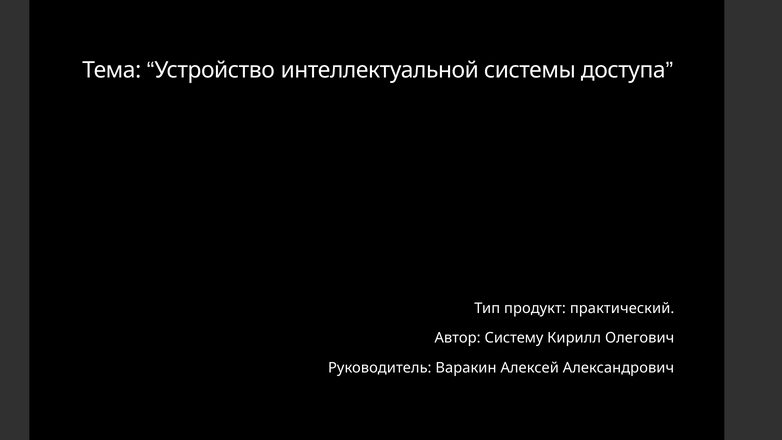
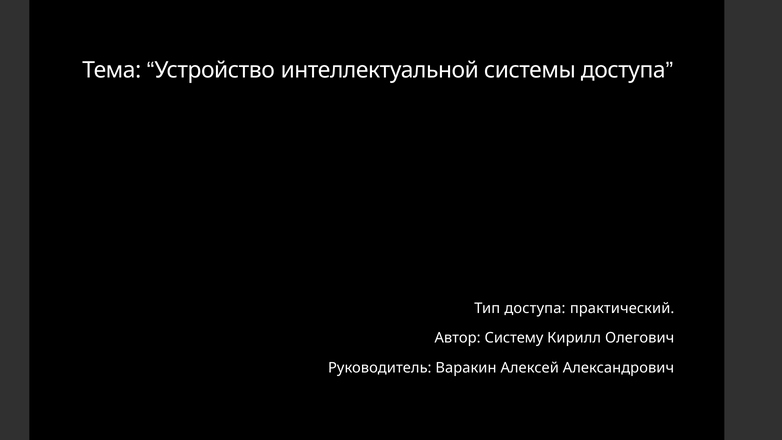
Тип продукт: продукт -> доступа
